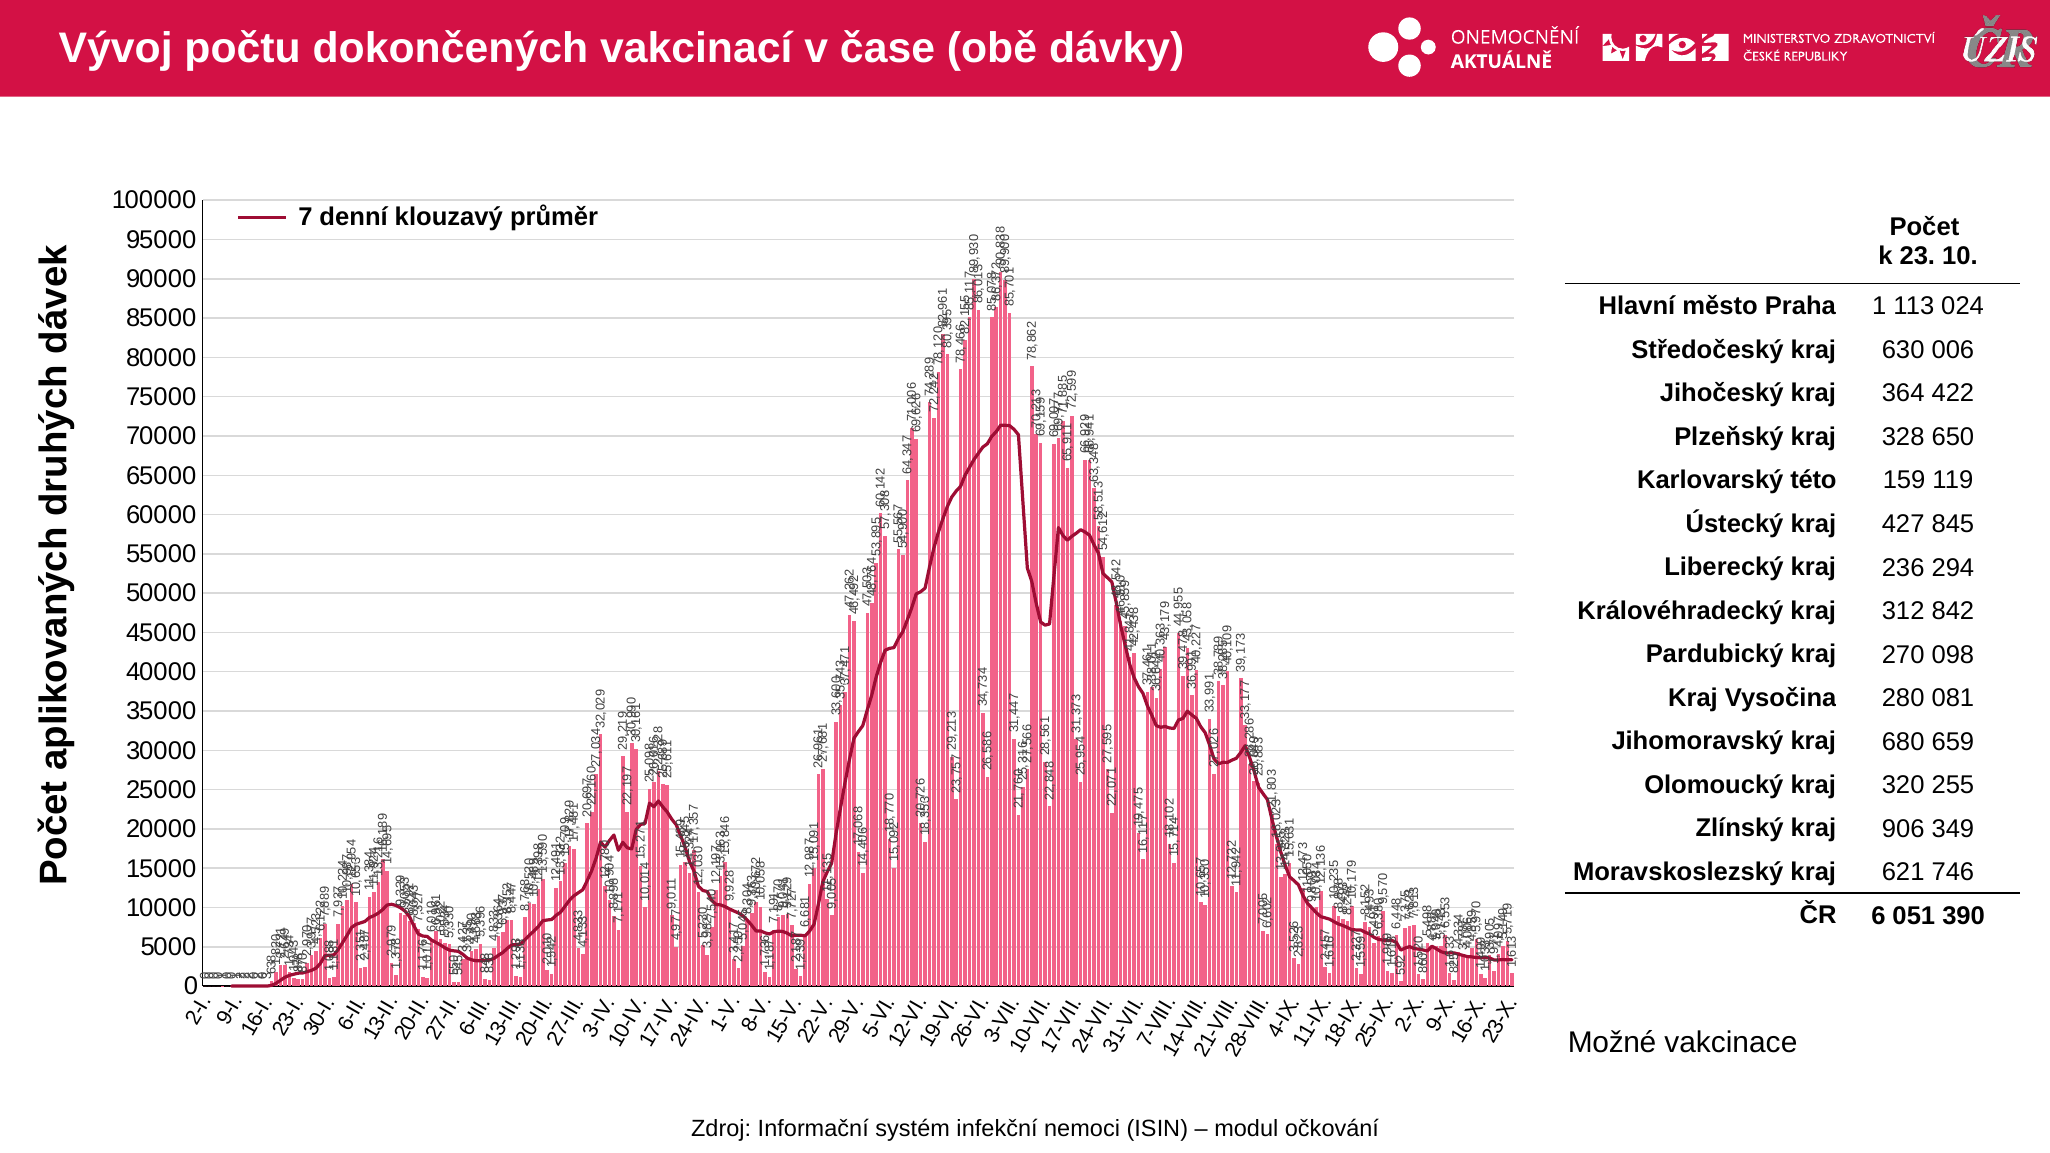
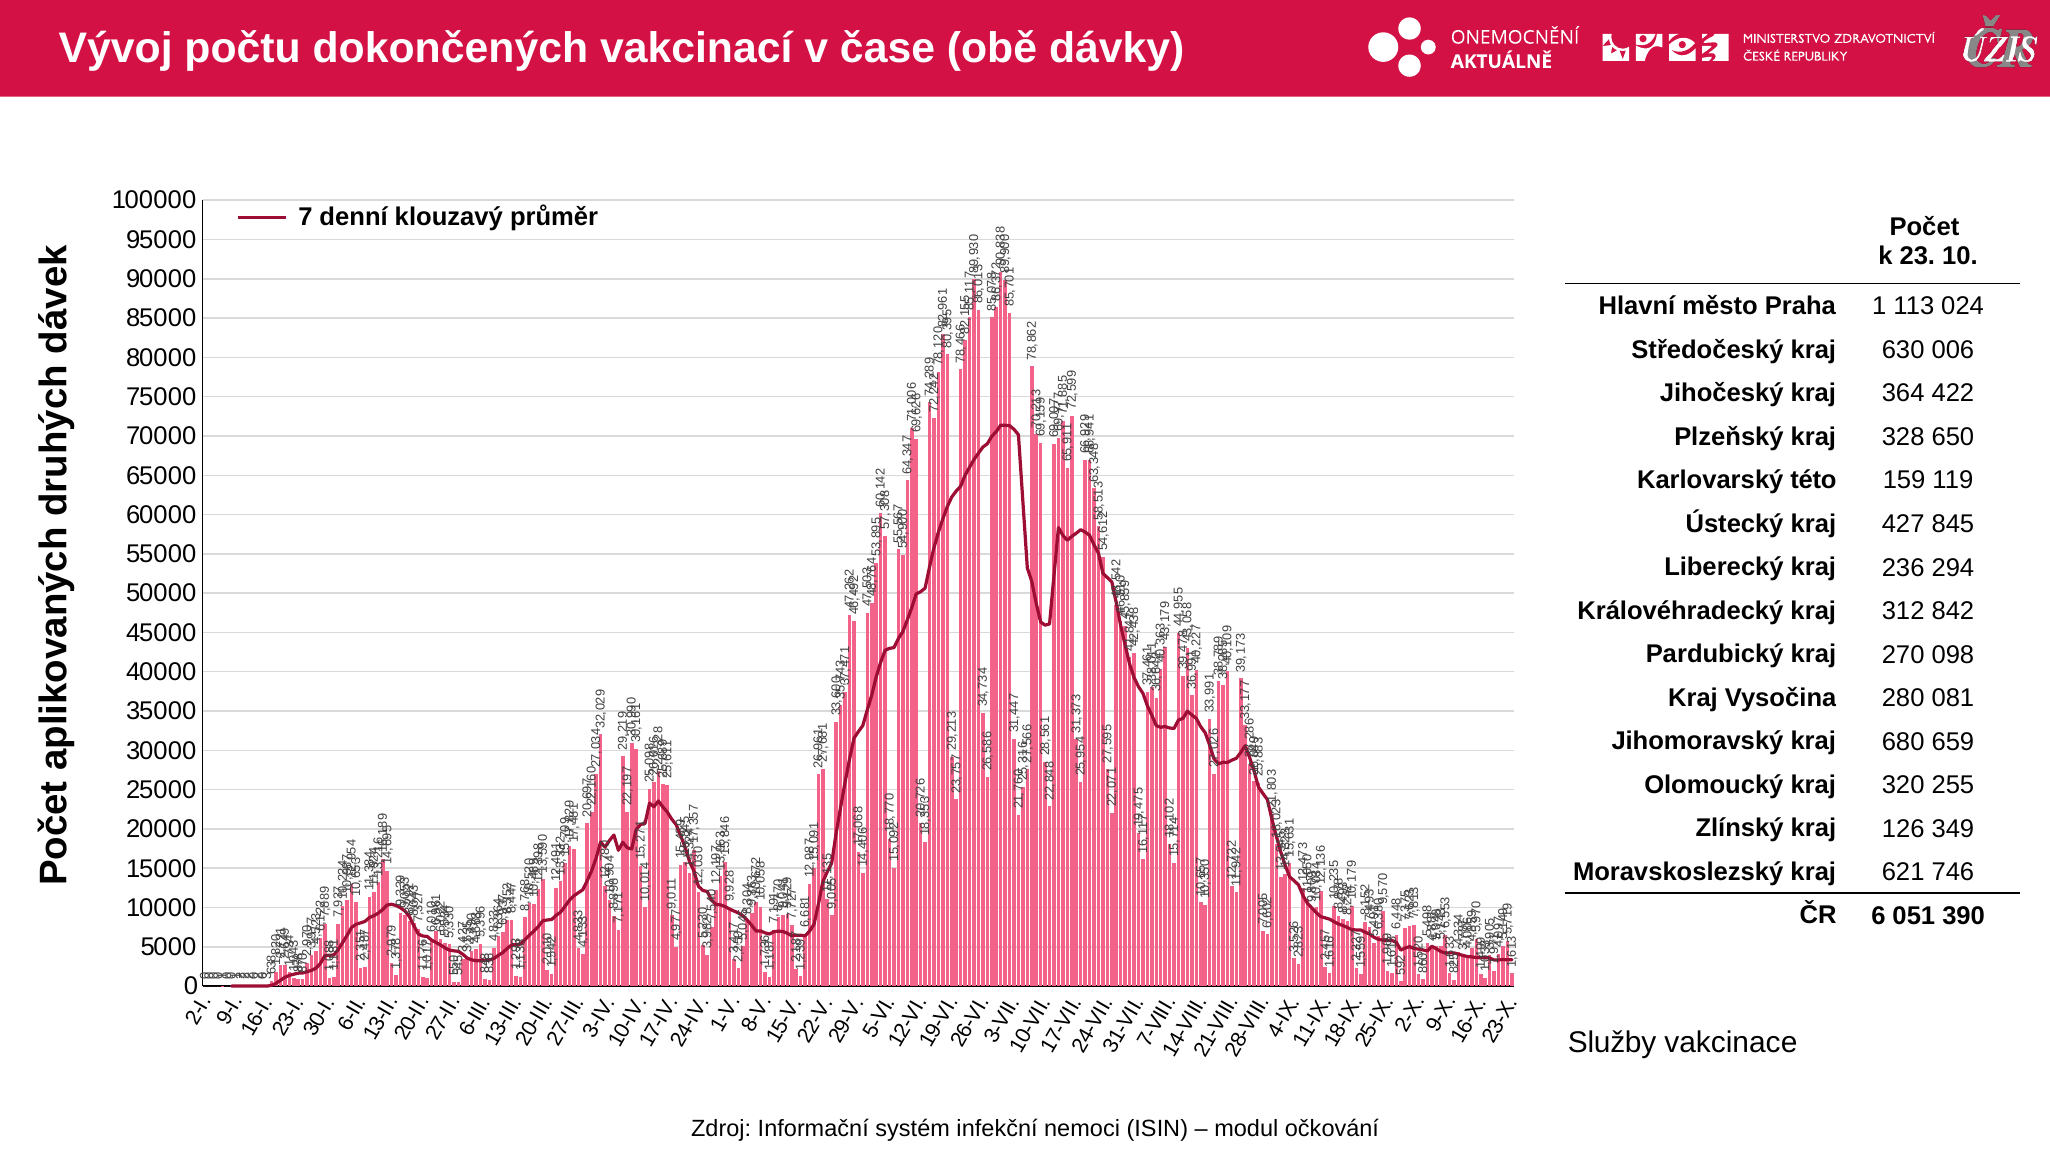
906: 906 -> 126
Možné: Možné -> Služby
